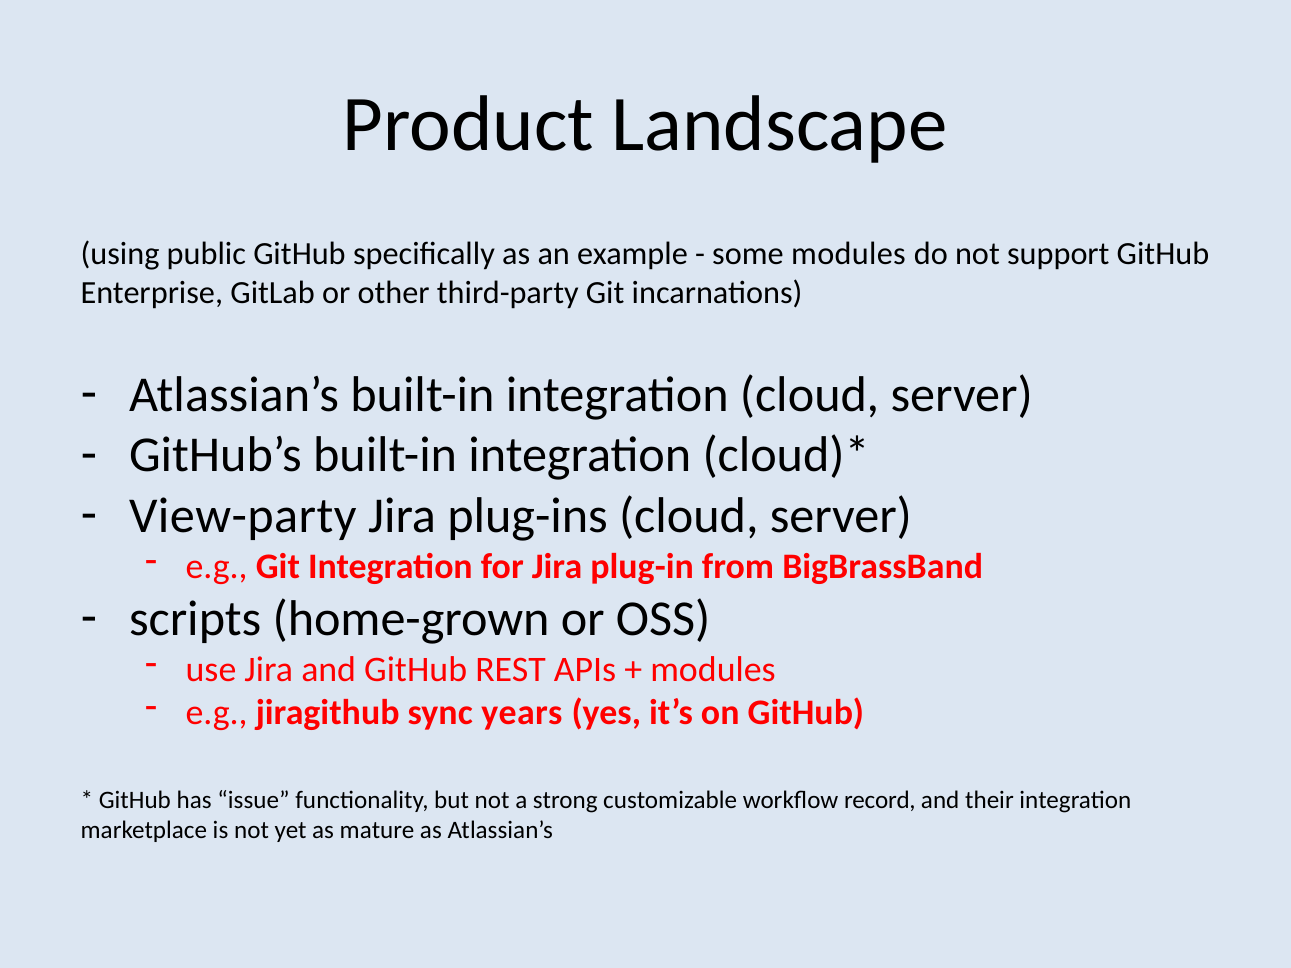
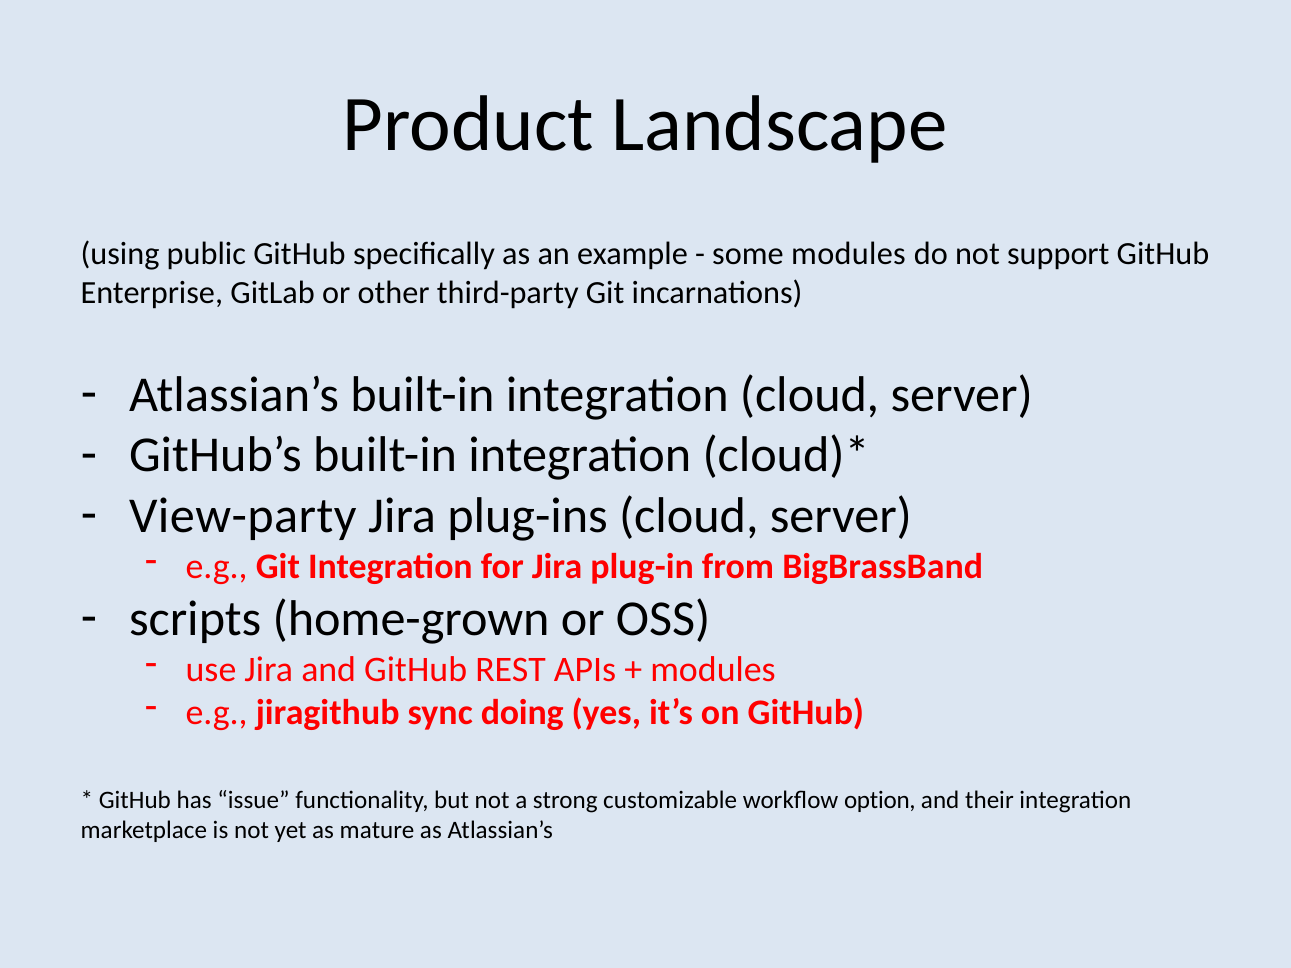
years: years -> doing
record: record -> option
